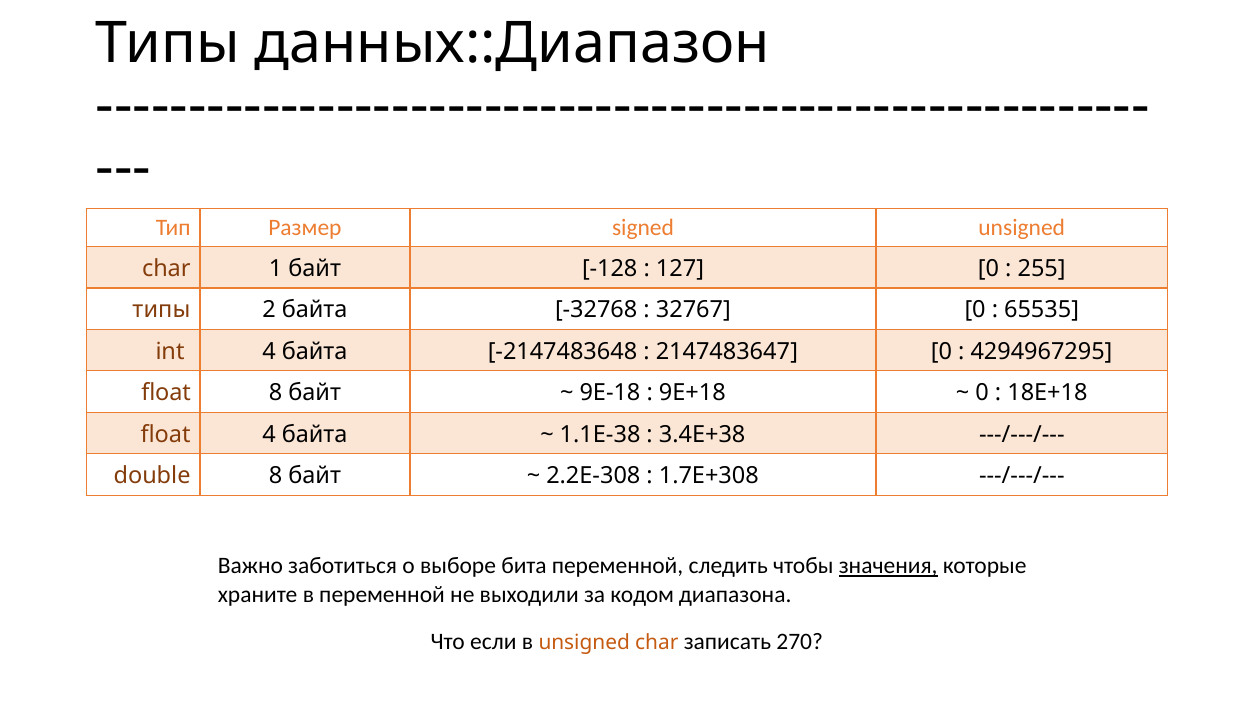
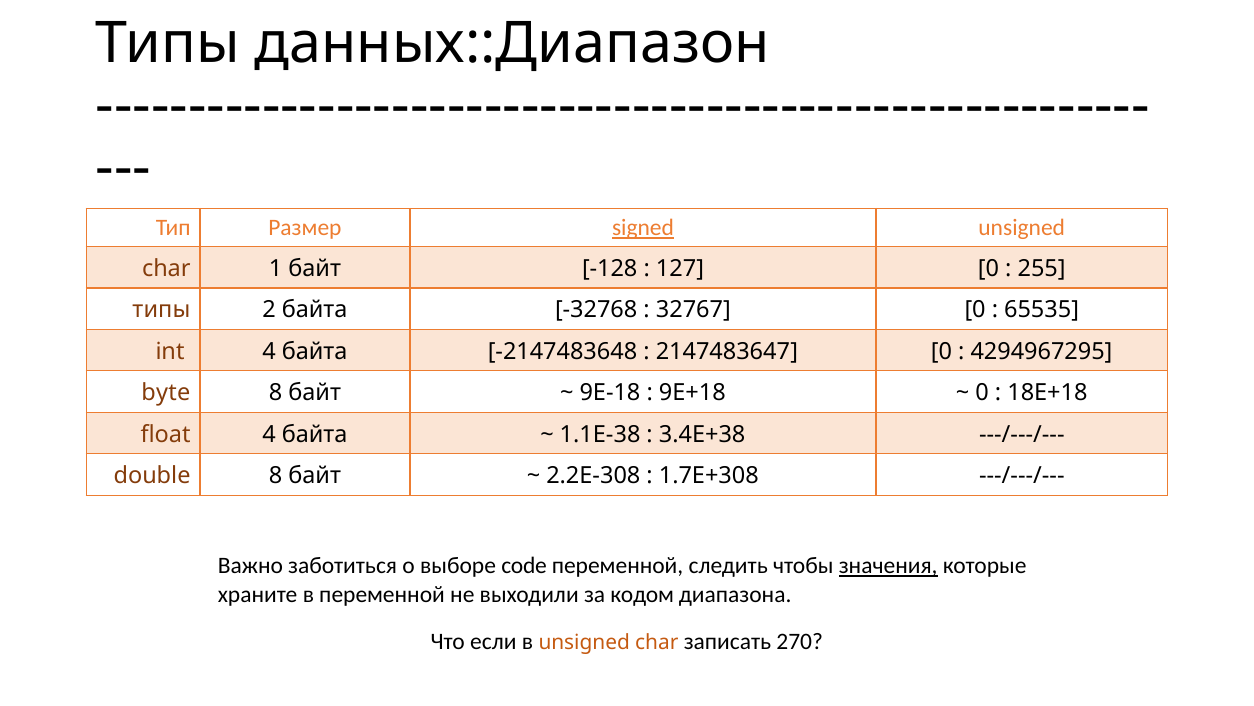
signed underline: none -> present
float at (166, 393): float -> byte
бита: бита -> code
